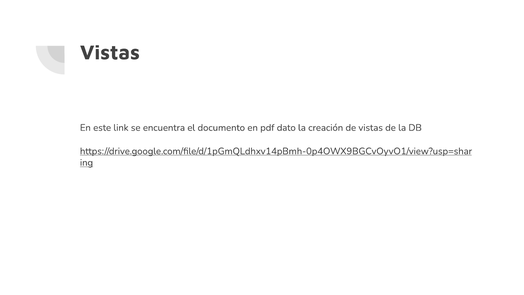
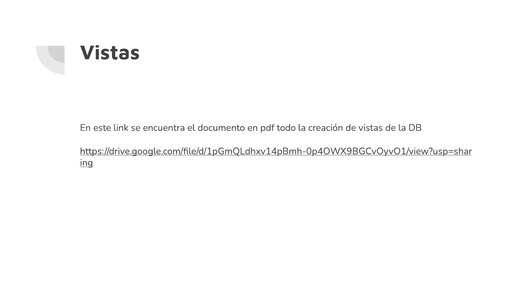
dato: dato -> todo
